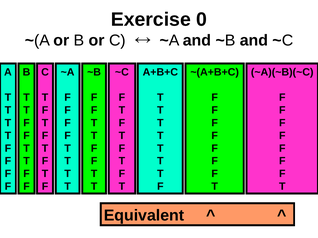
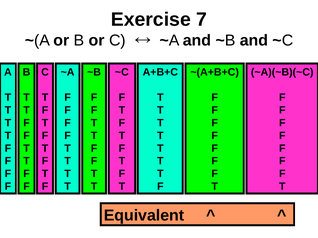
0: 0 -> 7
